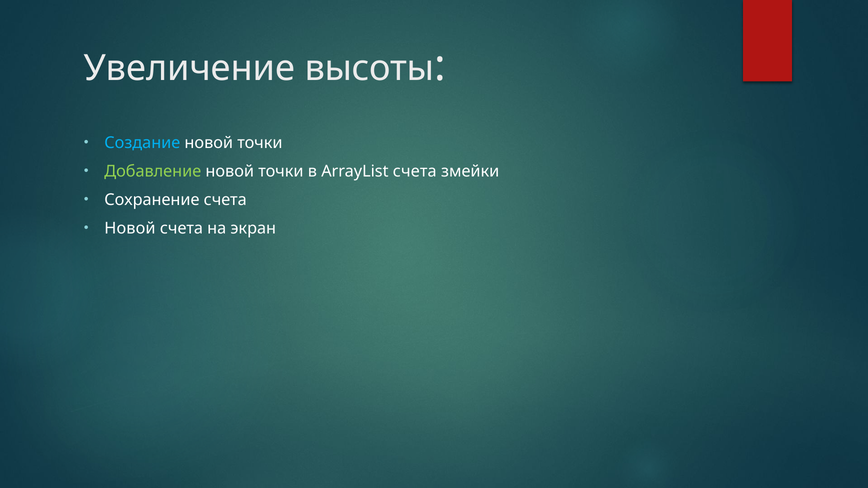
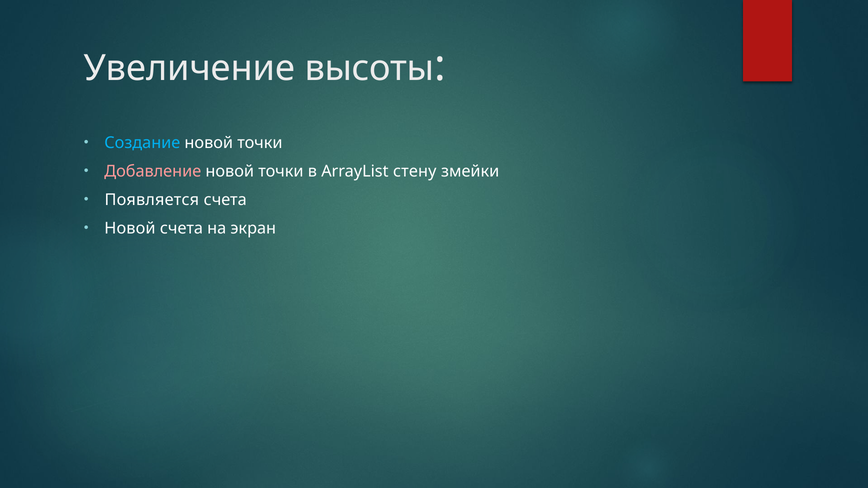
Добавление colour: light green -> pink
ArrayList счета: счета -> стену
Сохранение: Сохранение -> Появляется
